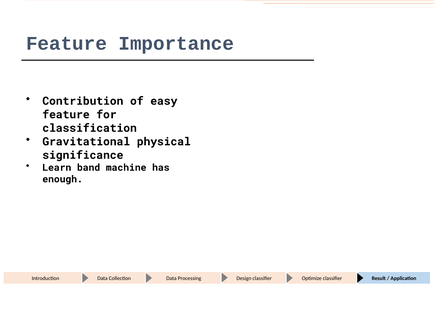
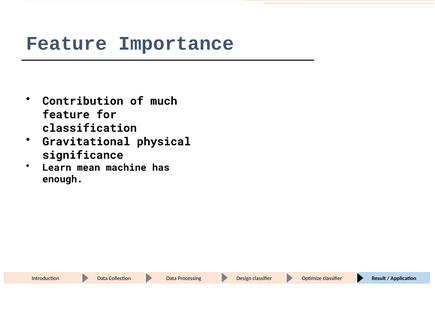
easy: easy -> much
band: band -> mean
